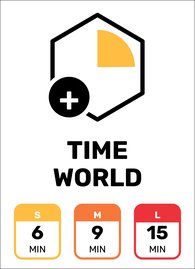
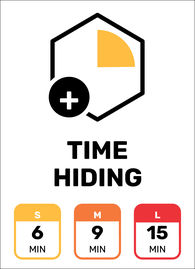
WORLD: WORLD -> HIDING
